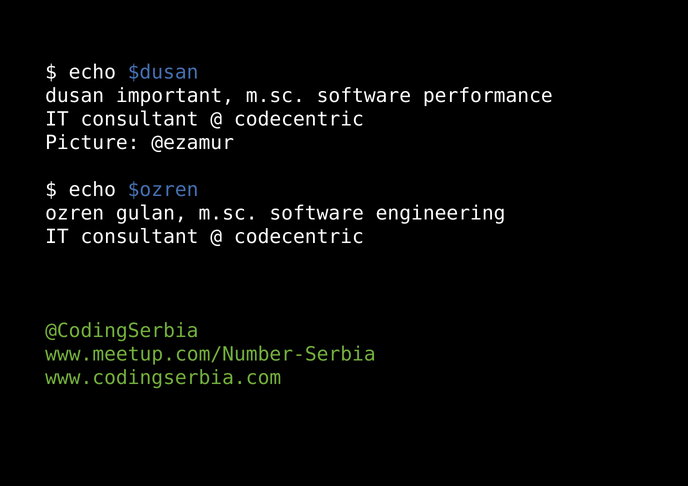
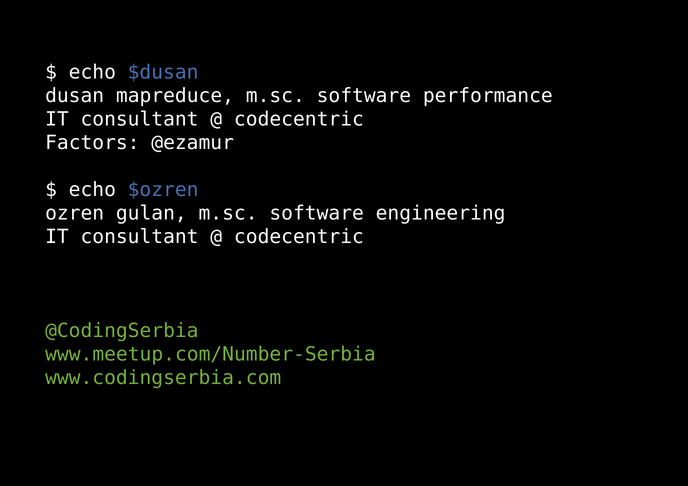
important: important -> mapreduce
Picture: Picture -> Factors
